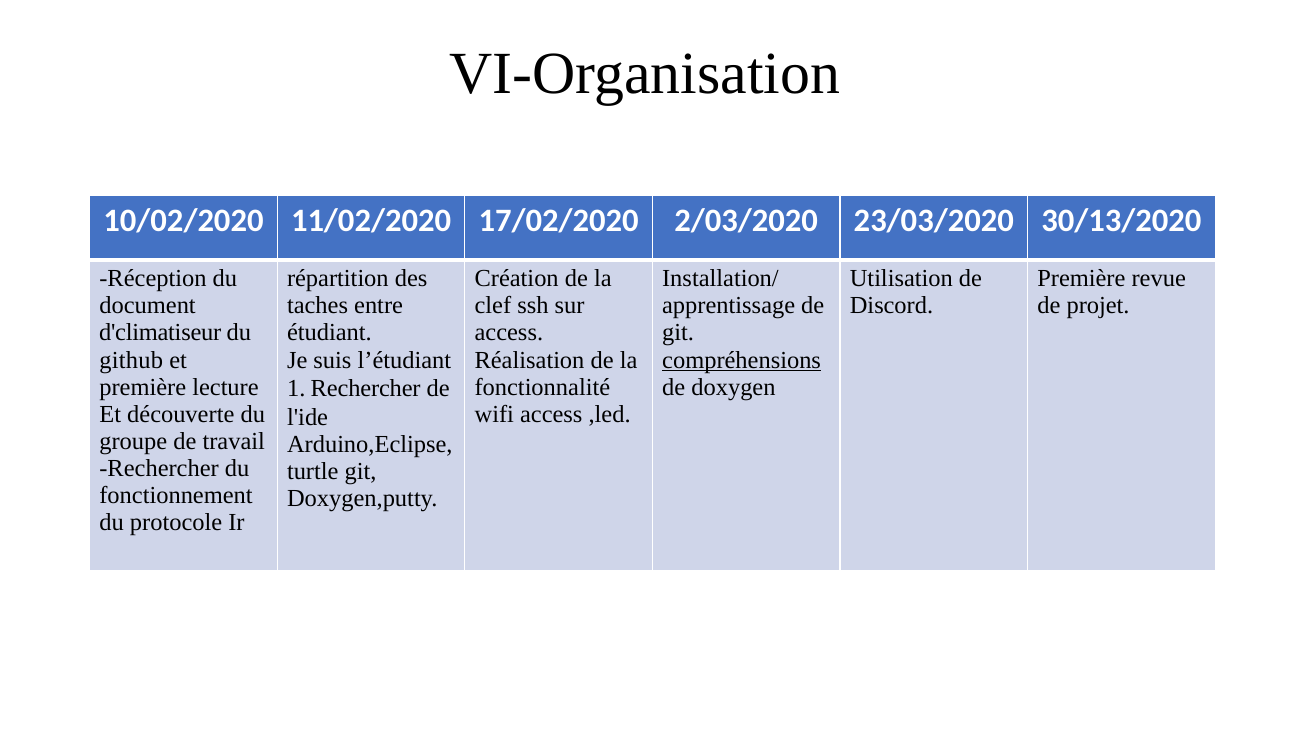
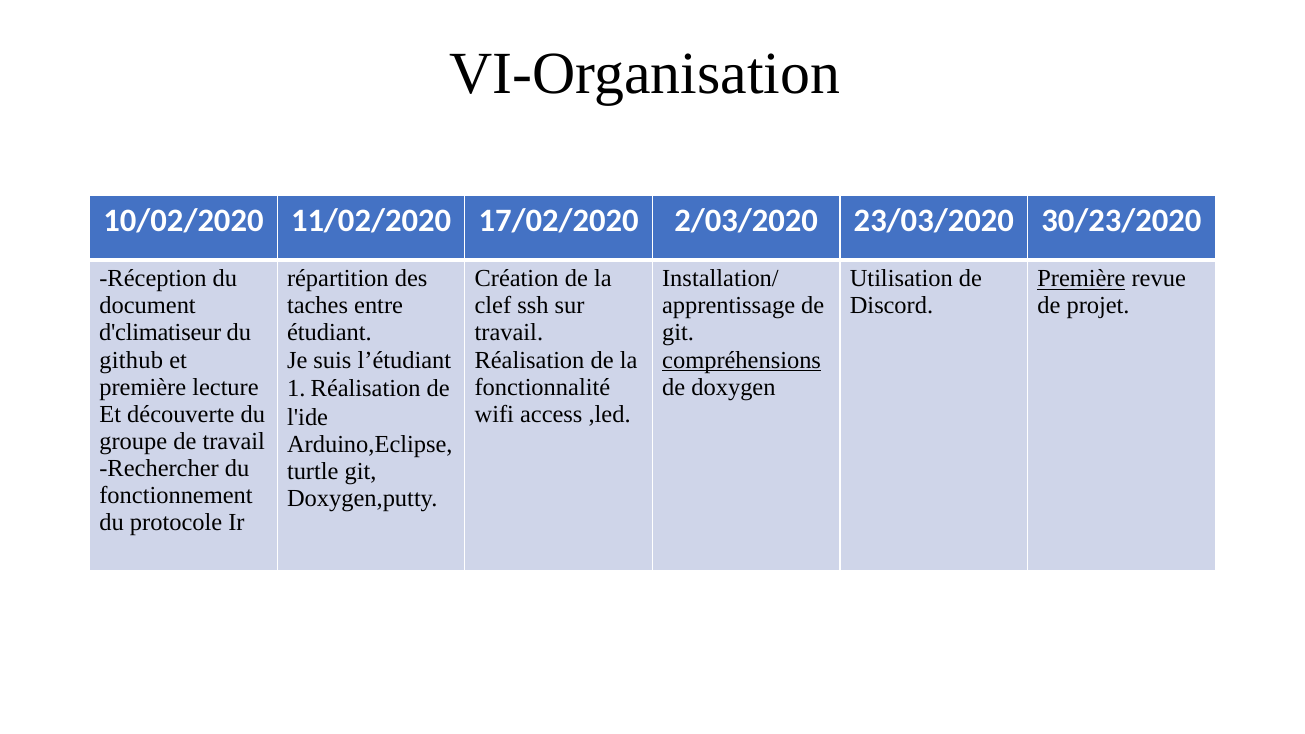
30/13/2020: 30/13/2020 -> 30/23/2020
Première at (1081, 279) underline: none -> present
access at (509, 333): access -> travail
1 Rechercher: Rechercher -> Réalisation
